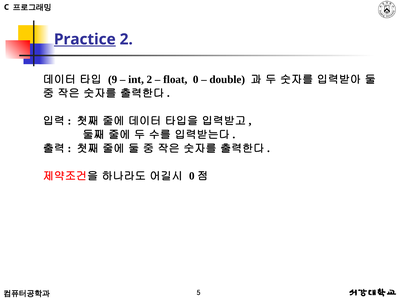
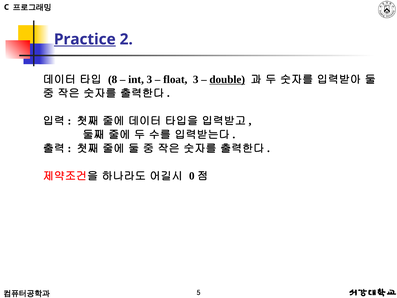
9: 9 -> 8
int 2: 2 -> 3
float 0: 0 -> 3
double underline: none -> present
